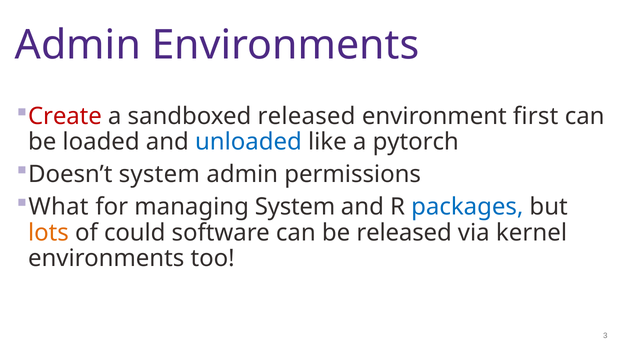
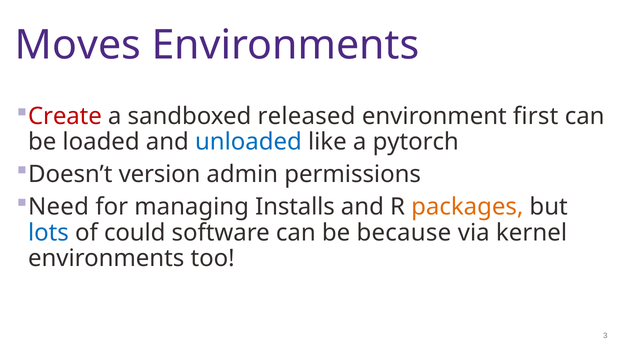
Admin at (78, 45): Admin -> Moves
Doesn’t system: system -> version
What: What -> Need
managing System: System -> Installs
packages colour: blue -> orange
lots colour: orange -> blue
be released: released -> because
